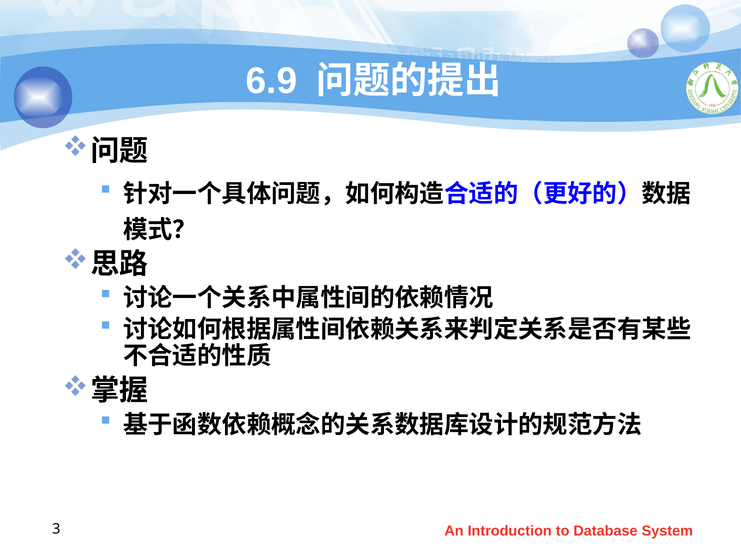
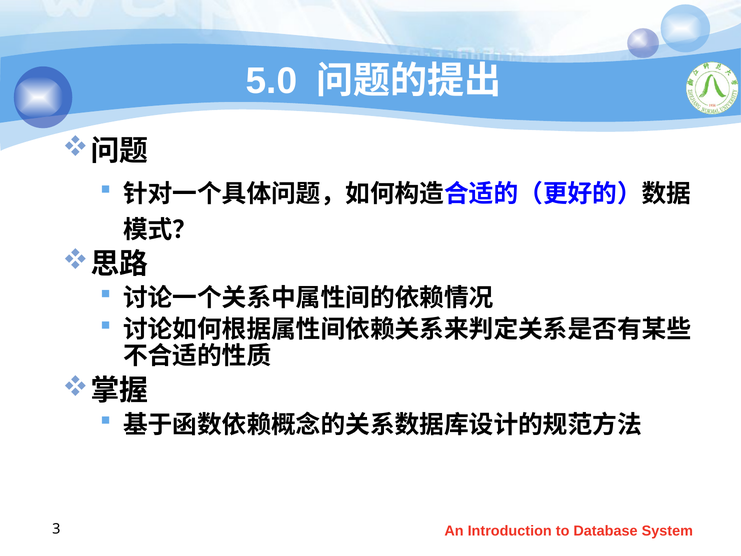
6.9: 6.9 -> 5.0
